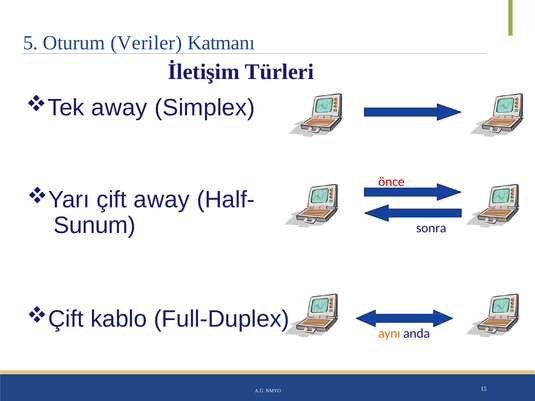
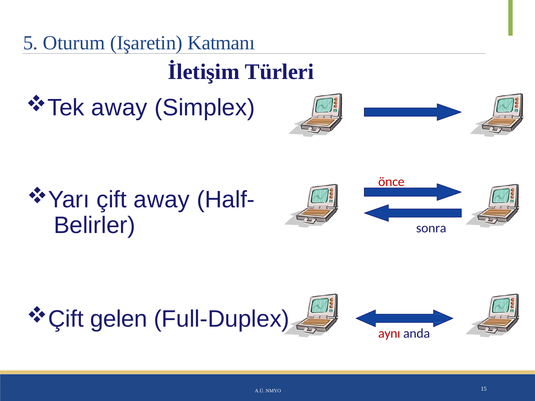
Veriler: Veriler -> Işaretin
Sunum: Sunum -> Belirler
kablo: kablo -> gelen
aynı colour: orange -> red
